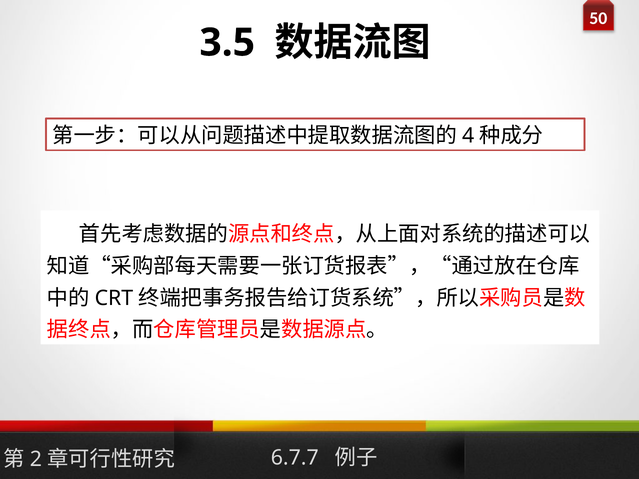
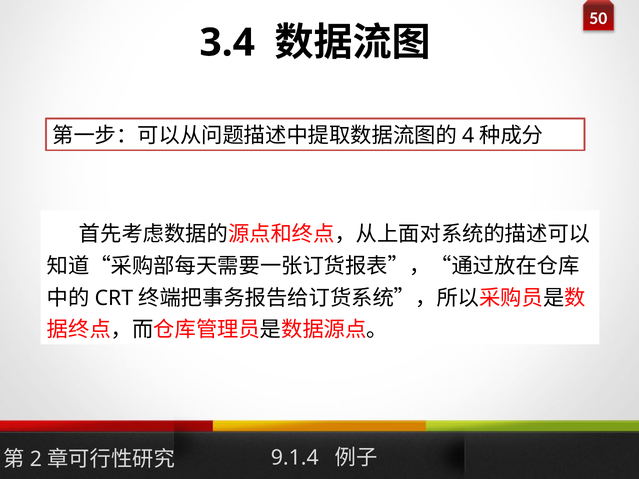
3.5: 3.5 -> 3.4
6.7.7: 6.7.7 -> 9.1.4
